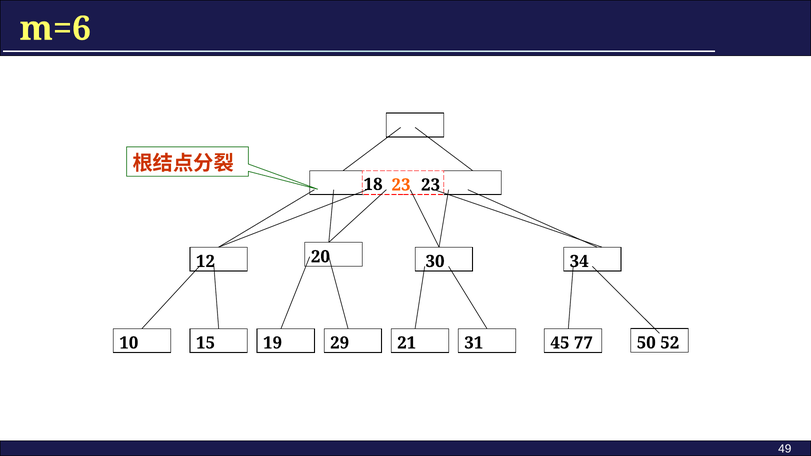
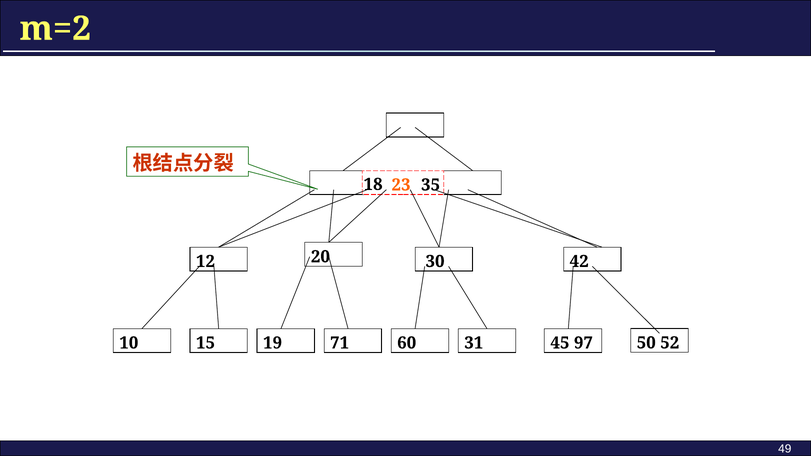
m=6: m=6 -> m=2
18 23: 23 -> 35
34: 34 -> 42
29: 29 -> 71
21: 21 -> 60
77: 77 -> 97
